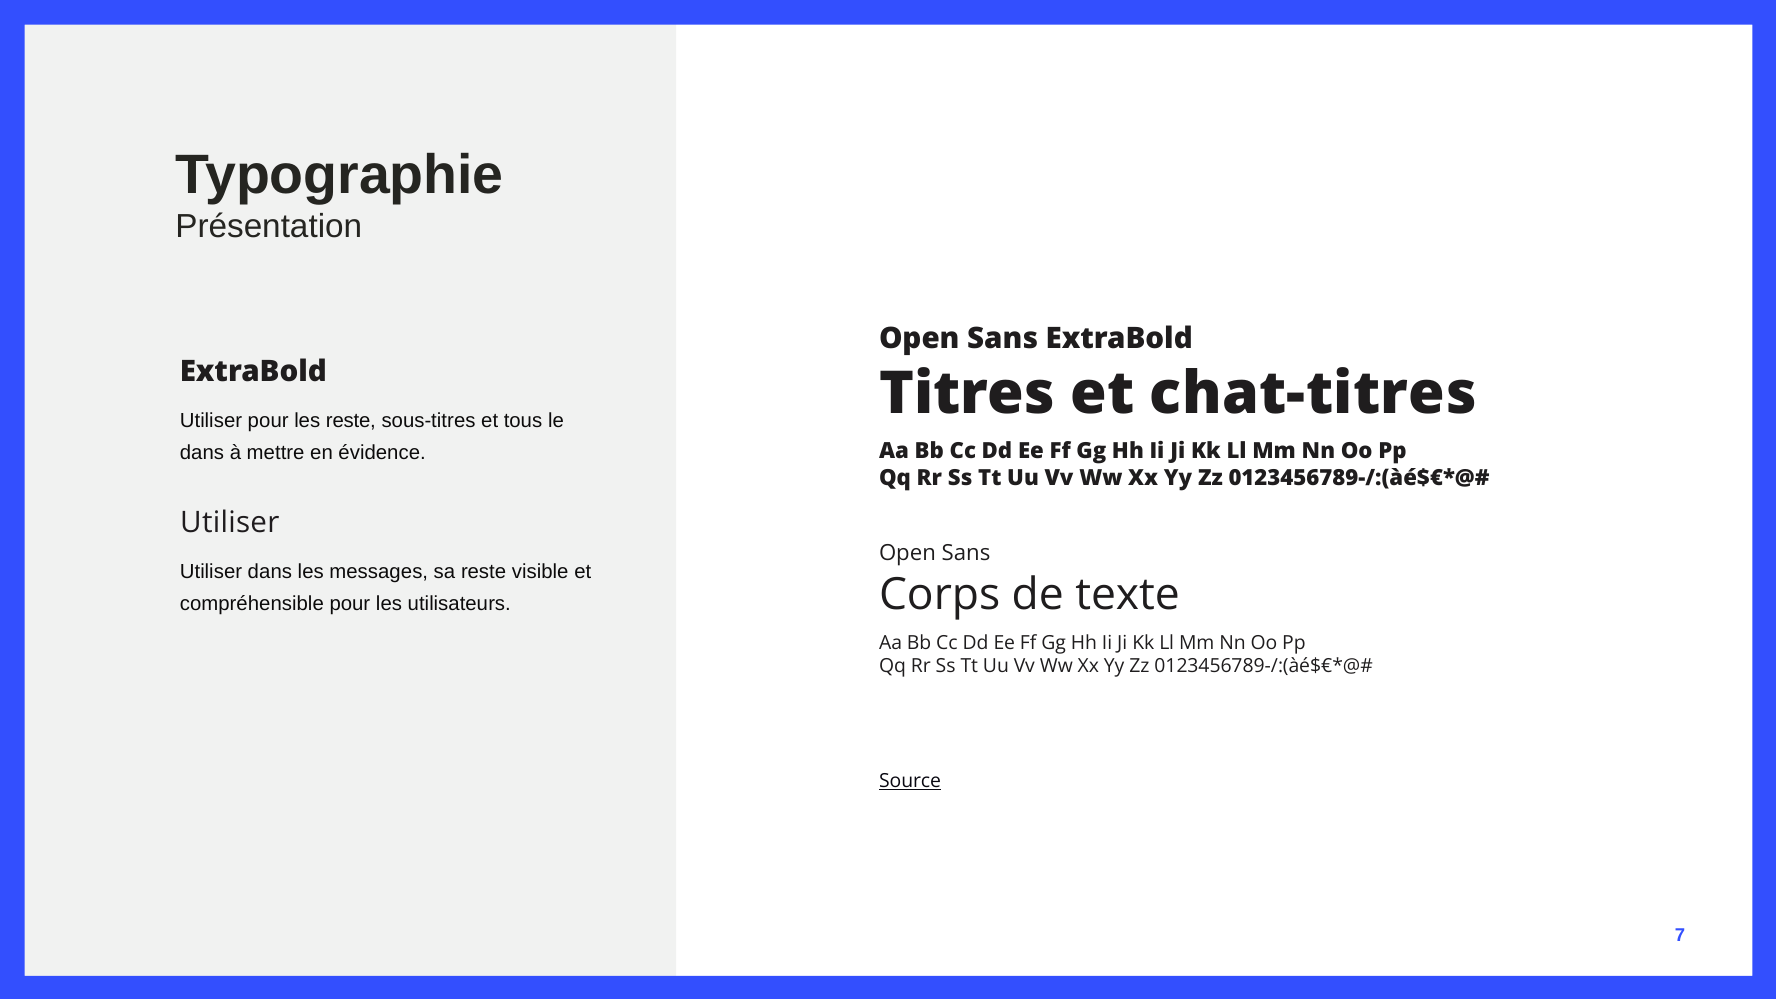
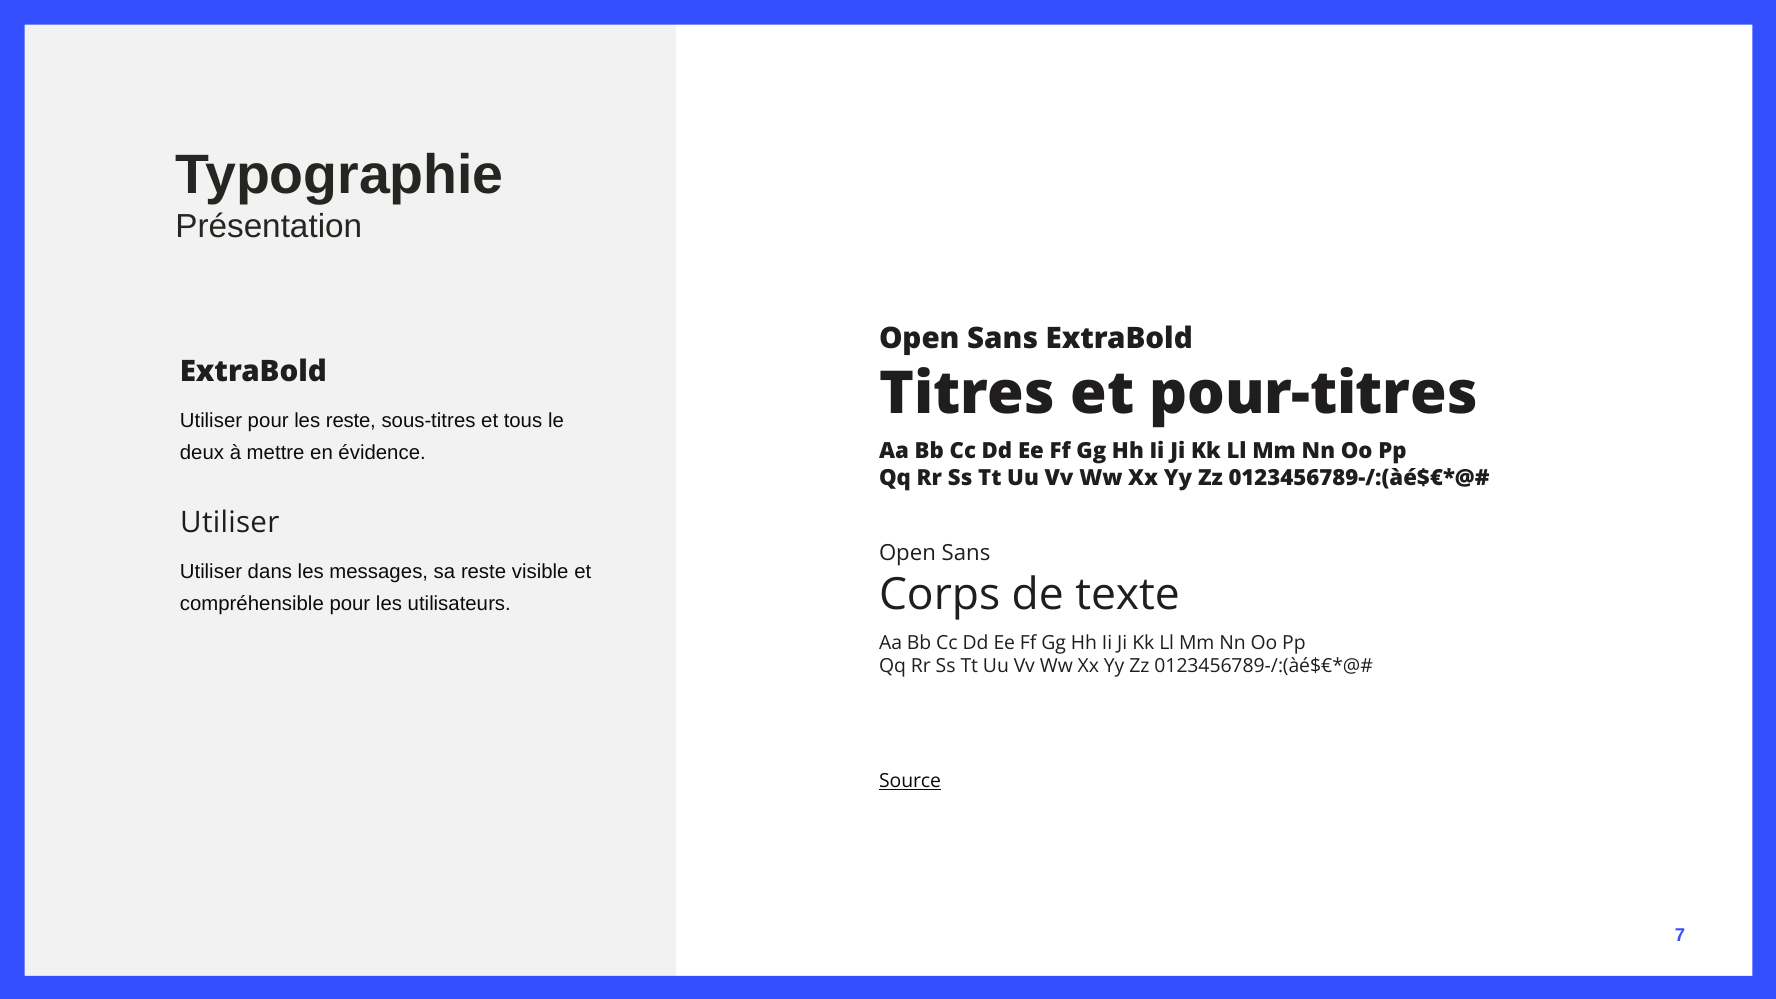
chat-titres: chat-titres -> pour-titres
dans at (202, 453): dans -> deux
